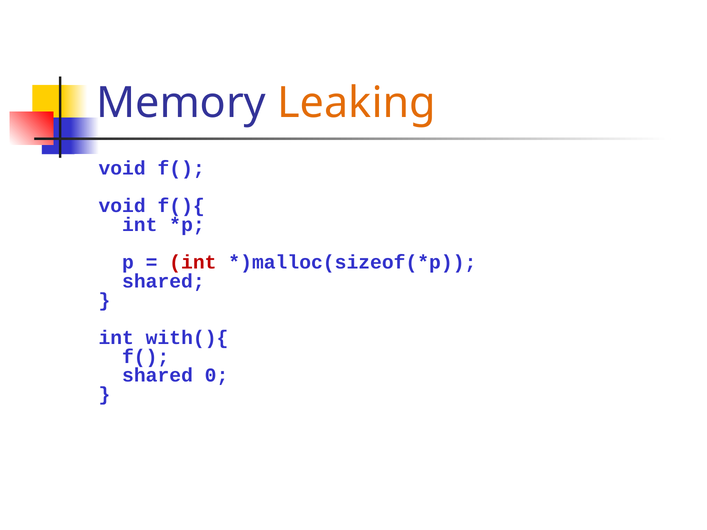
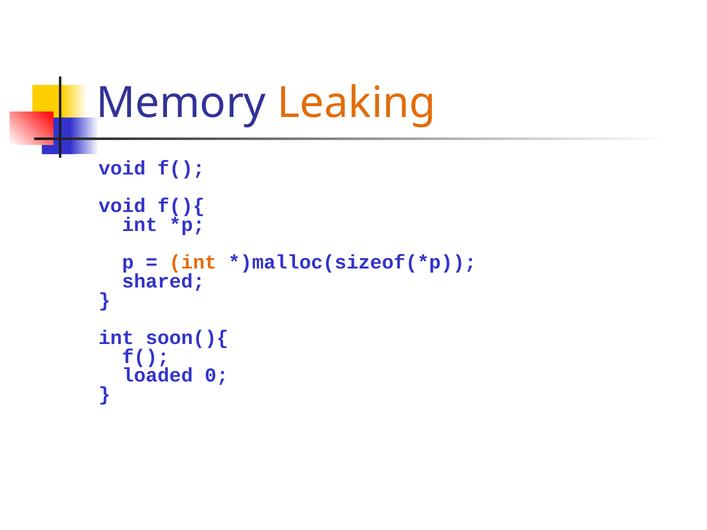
int at (193, 262) colour: red -> orange
with(){: with(){ -> soon(){
shared at (158, 376): shared -> loaded
